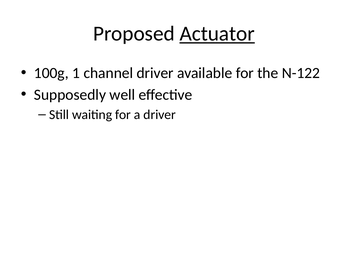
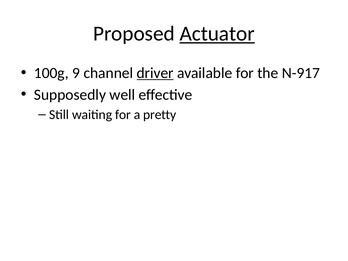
1: 1 -> 9
driver at (155, 73) underline: none -> present
N-122: N-122 -> N-917
a driver: driver -> pretty
